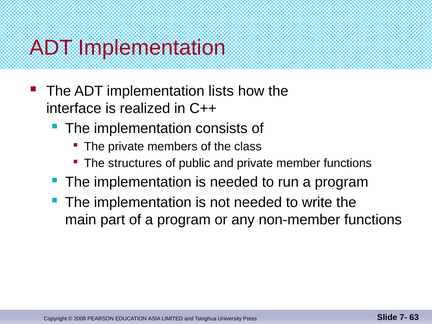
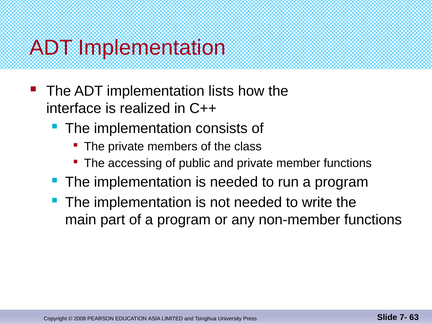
structures: structures -> accessing
